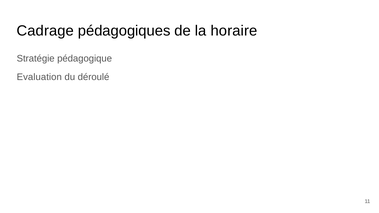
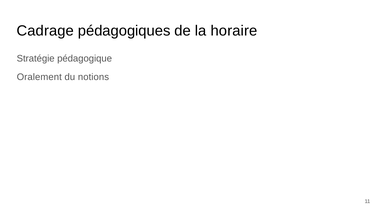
Evaluation: Evaluation -> Oralement
déroulé: déroulé -> notions
